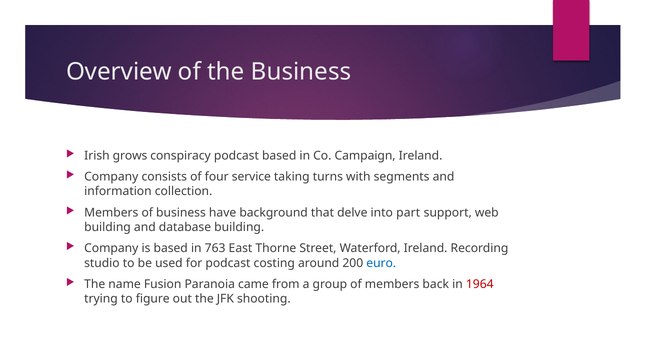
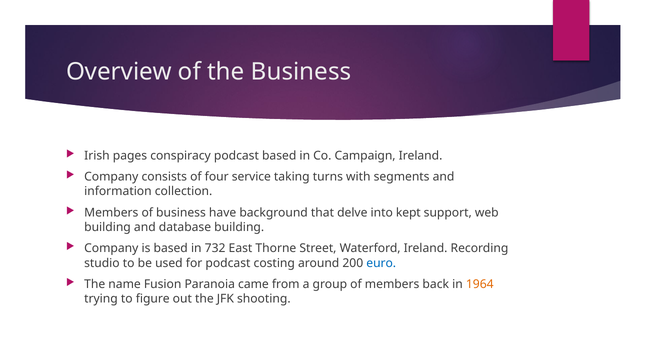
grows: grows -> pages
part: part -> kept
763: 763 -> 732
1964 colour: red -> orange
